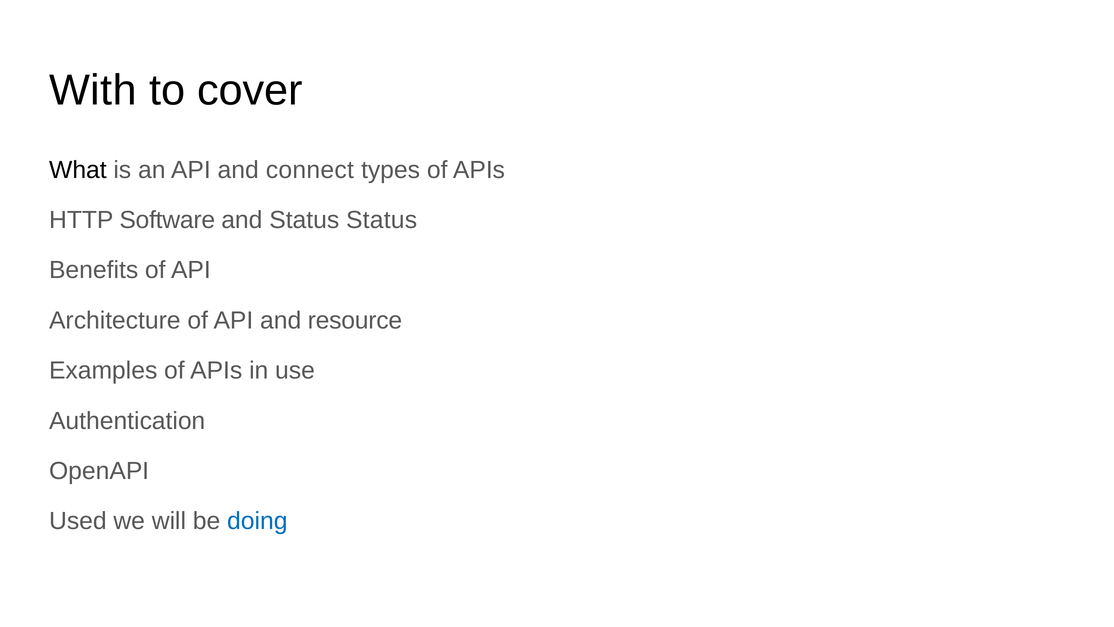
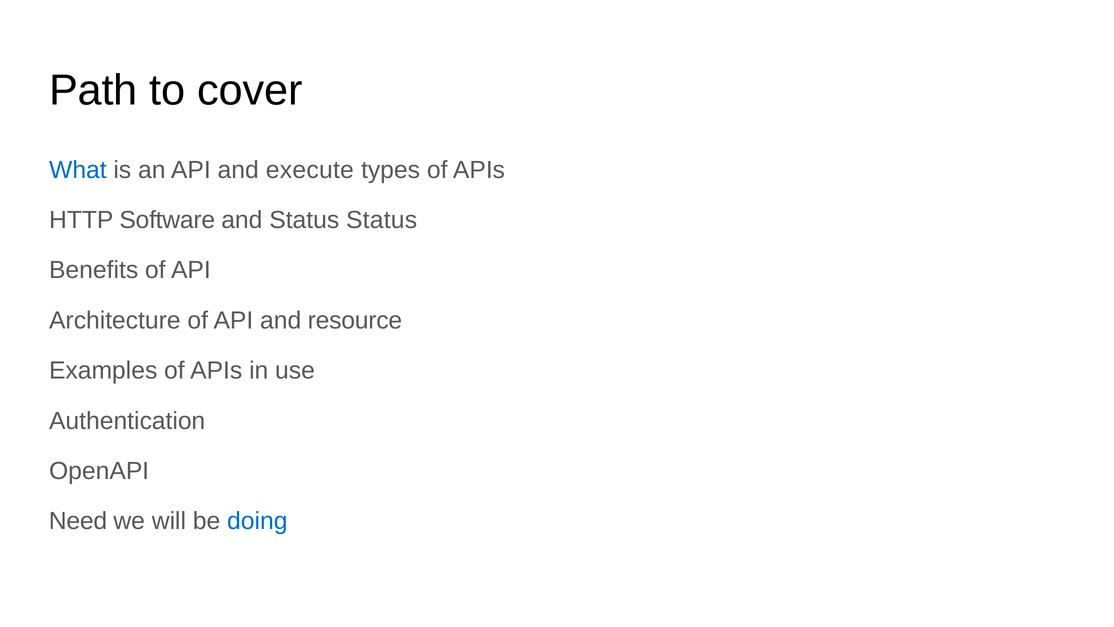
With: With -> Path
What colour: black -> blue
connect: connect -> execute
Used: Used -> Need
